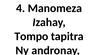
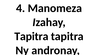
Tompo at (31, 36): Tompo -> Tapitra
